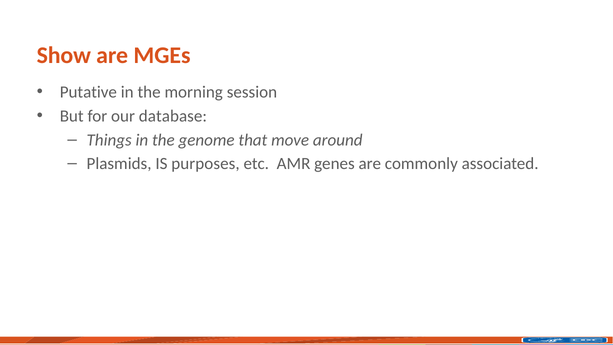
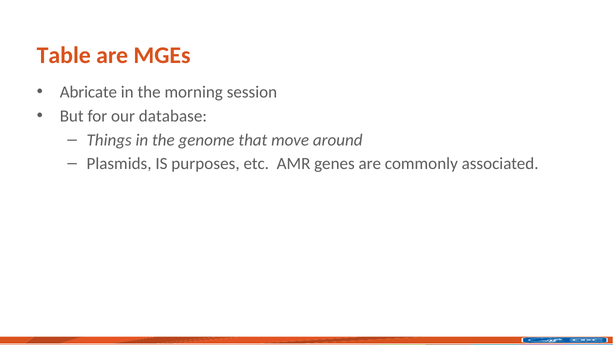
Show: Show -> Table
Putative: Putative -> Abricate
